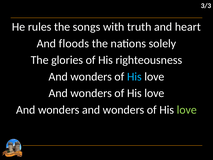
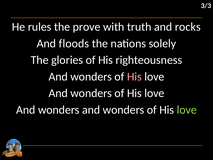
songs: songs -> prove
heart: heart -> rocks
His at (134, 76) colour: light blue -> pink
